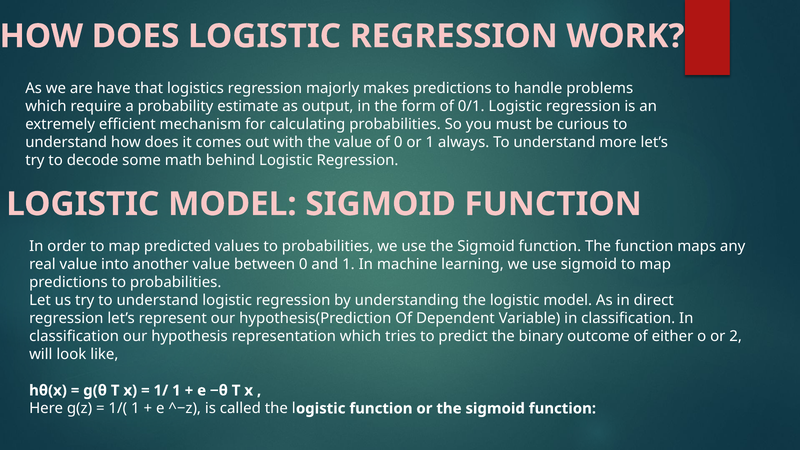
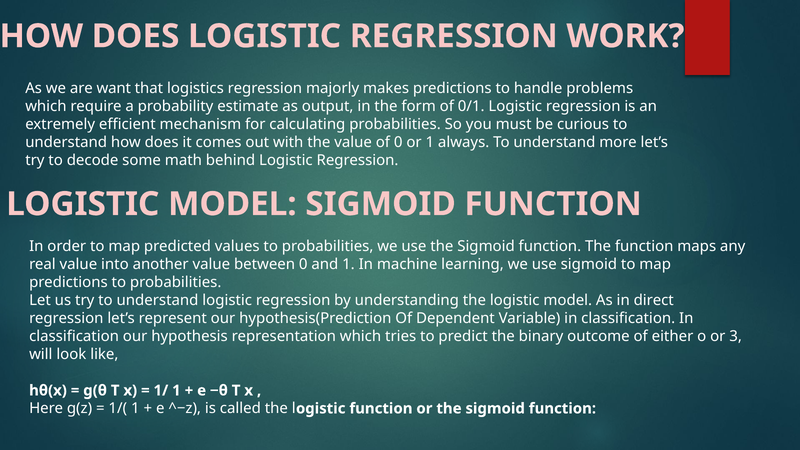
have: have -> want
2: 2 -> 3
